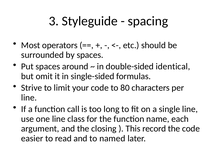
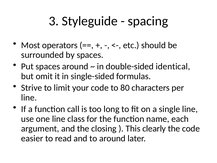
record: record -> clearly
to named: named -> around
